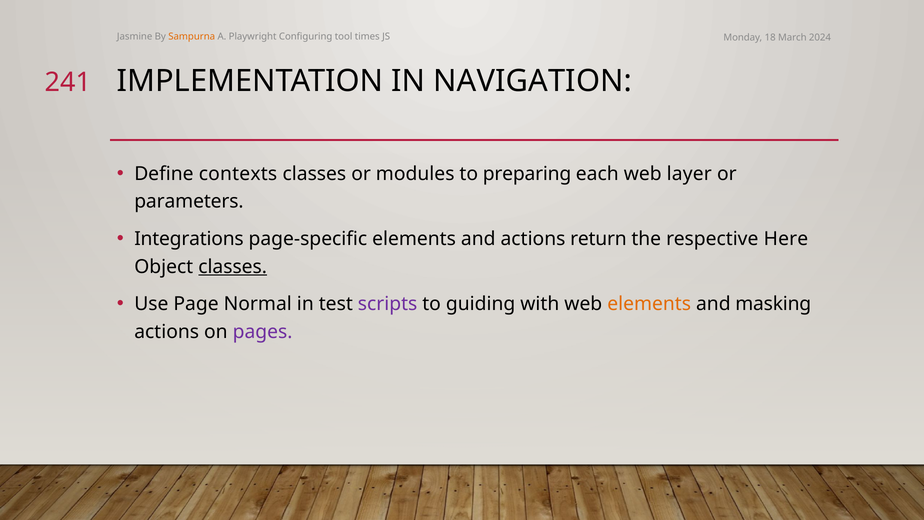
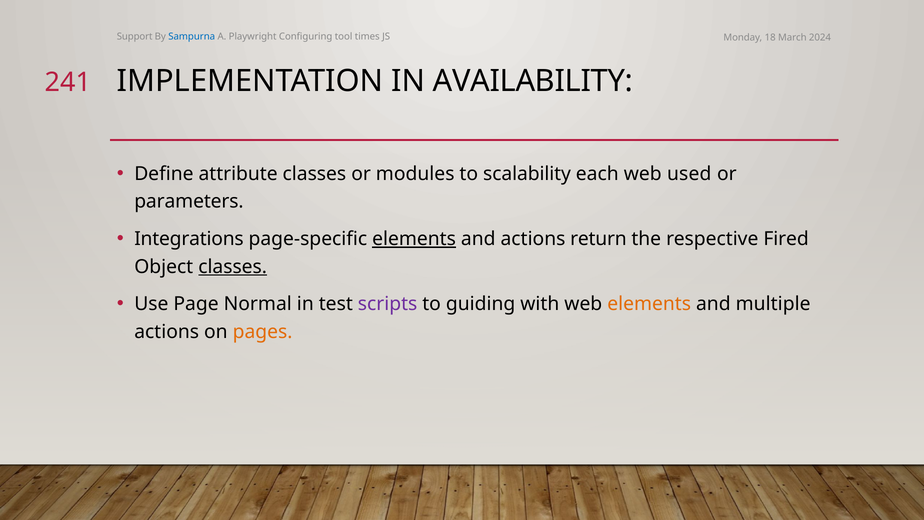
Jasmine: Jasmine -> Support
Sampurna colour: orange -> blue
NAVIGATION: NAVIGATION -> AVAILABILITY
contexts: contexts -> attribute
preparing: preparing -> scalability
layer: layer -> used
elements at (414, 239) underline: none -> present
Here: Here -> Fired
masking: masking -> multiple
pages colour: purple -> orange
